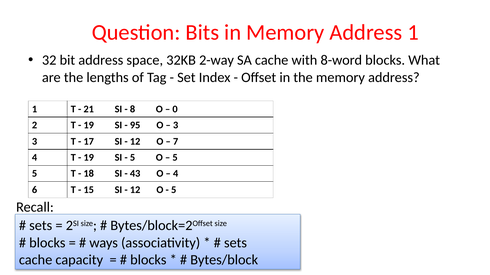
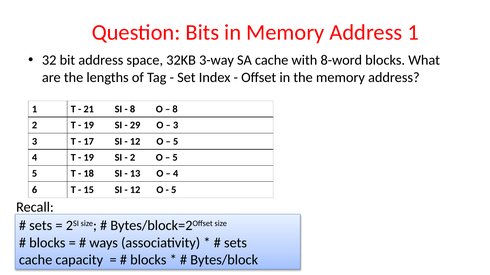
2-way: 2-way -> 3-way
0 at (175, 109): 0 -> 8
95: 95 -> 29
7 at (176, 142): 7 -> 5
5 at (133, 158): 5 -> 2
43: 43 -> 13
